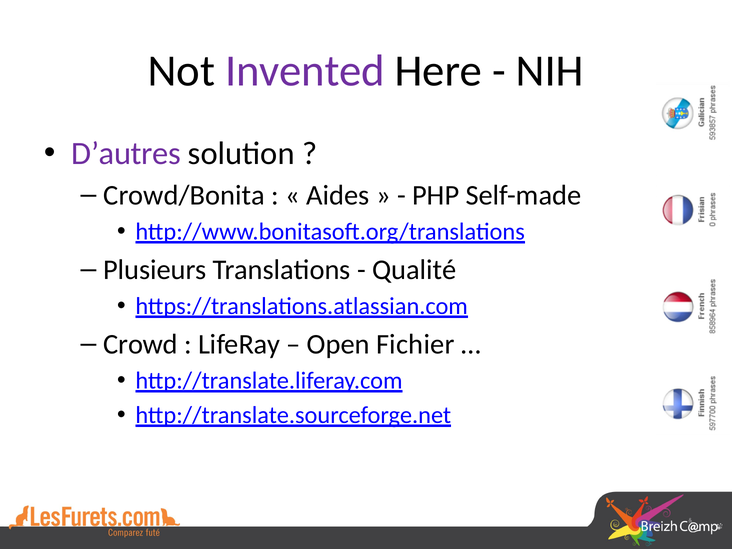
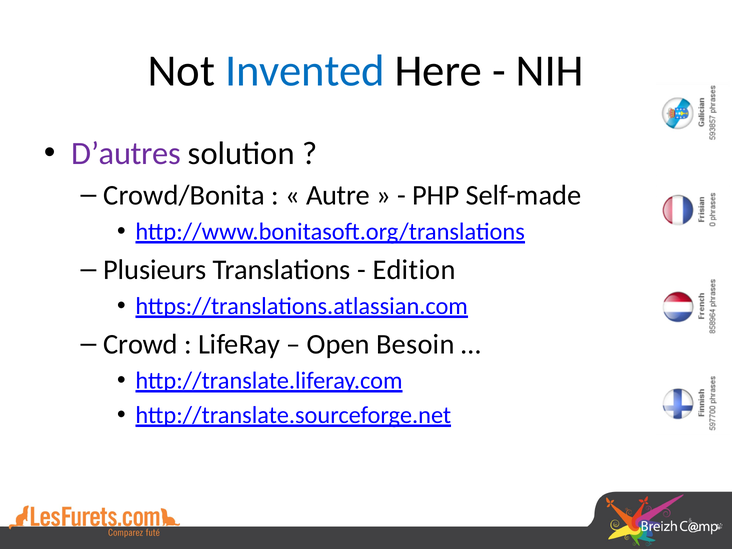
Invented colour: purple -> blue
Aides: Aides -> Autre
Qualité: Qualité -> Edition
Fichier: Fichier -> Besoin
